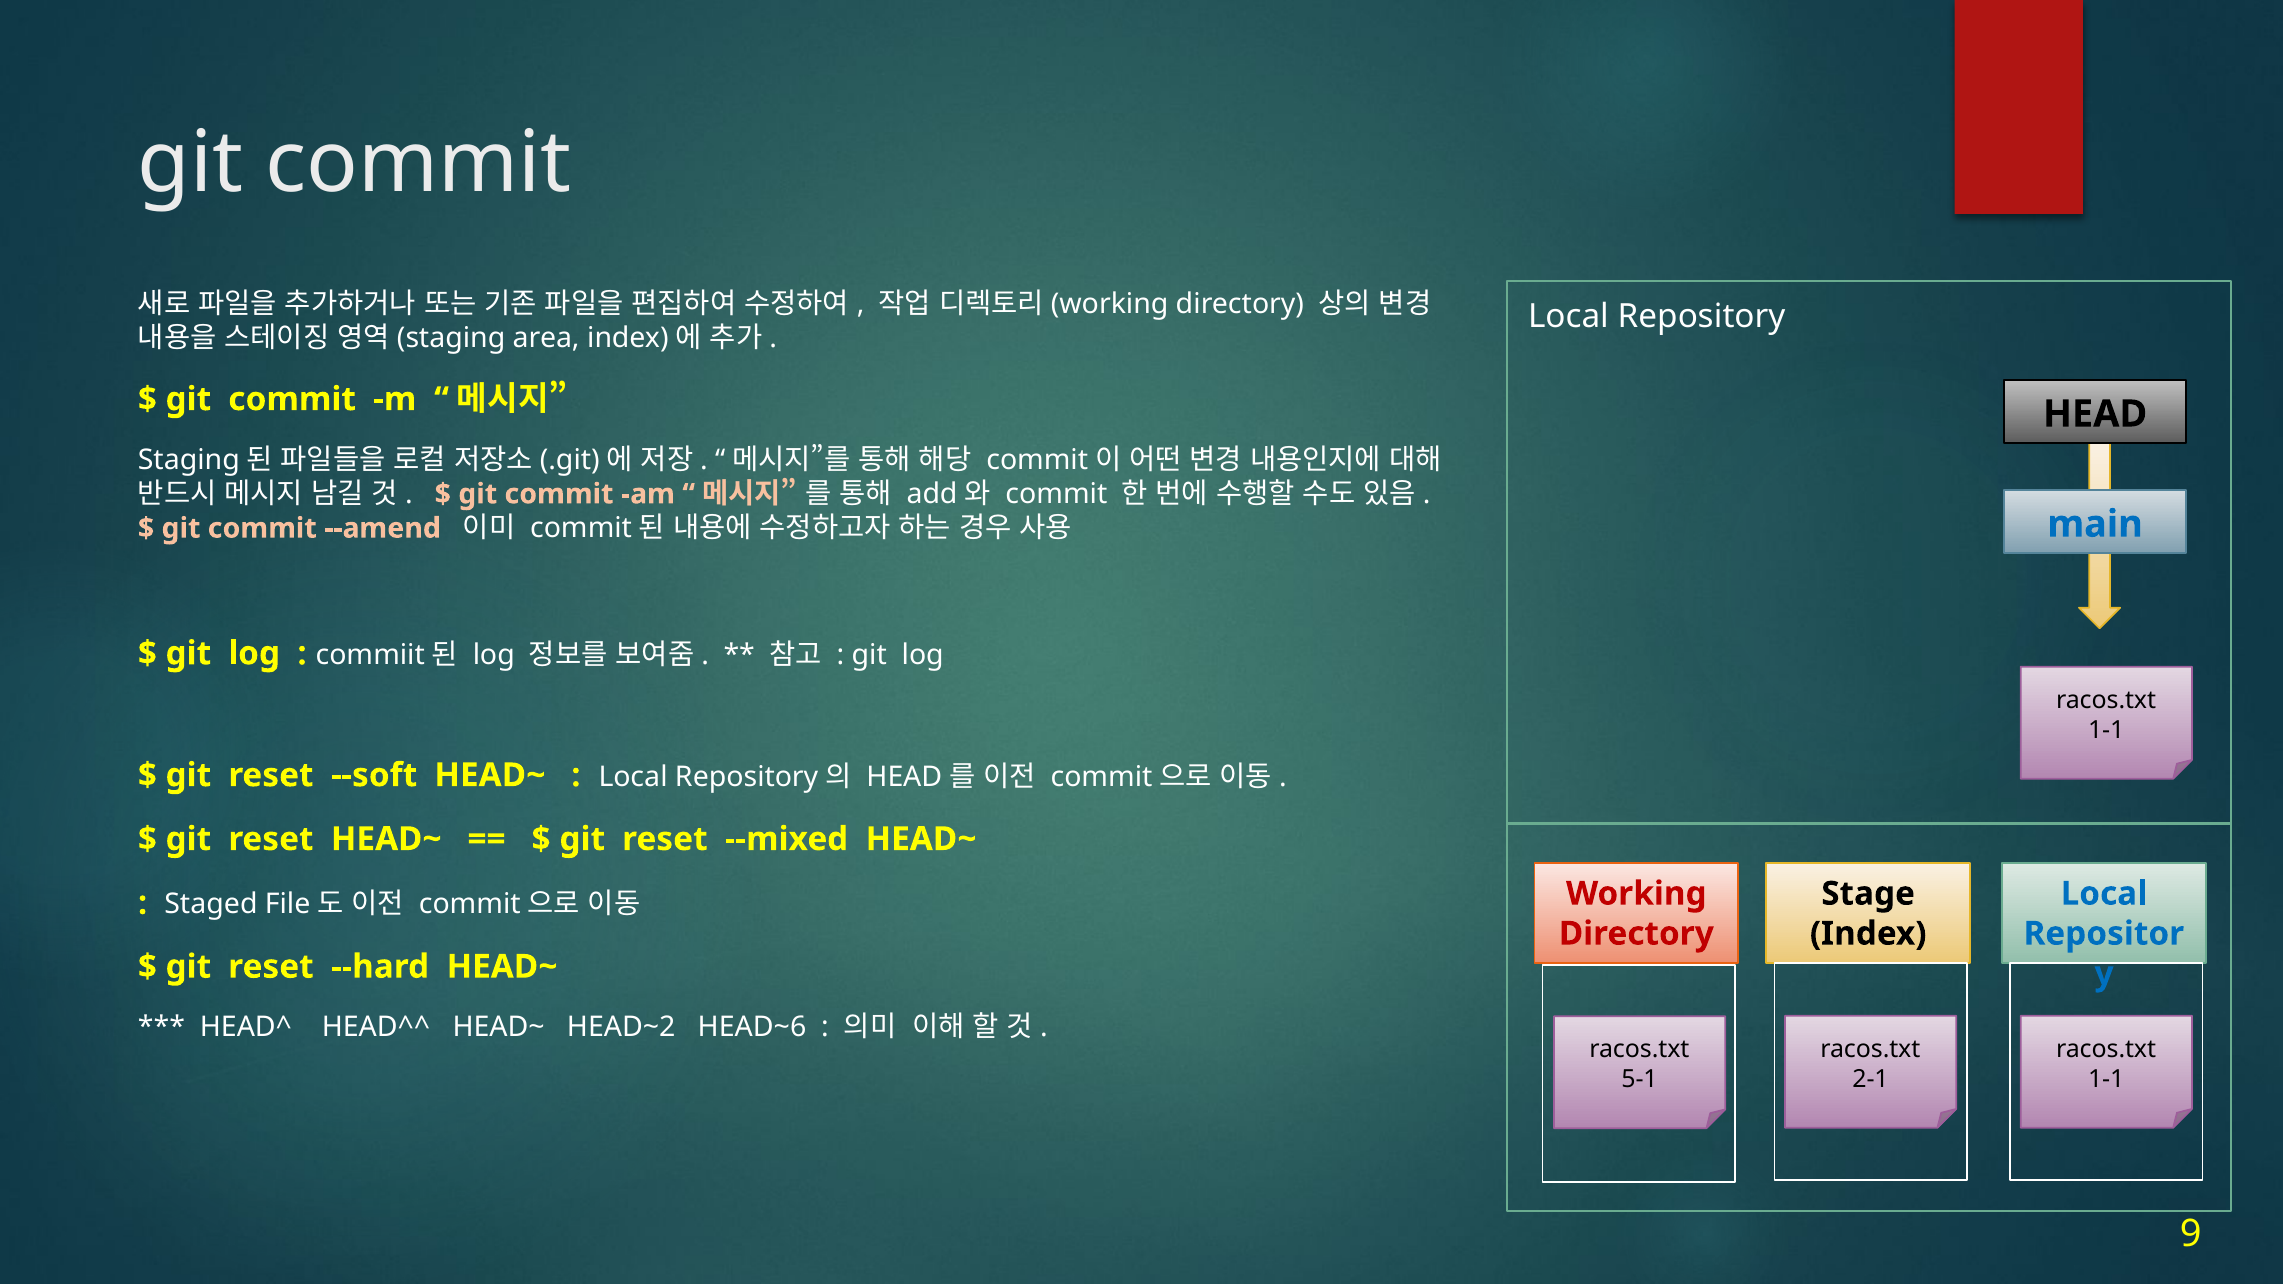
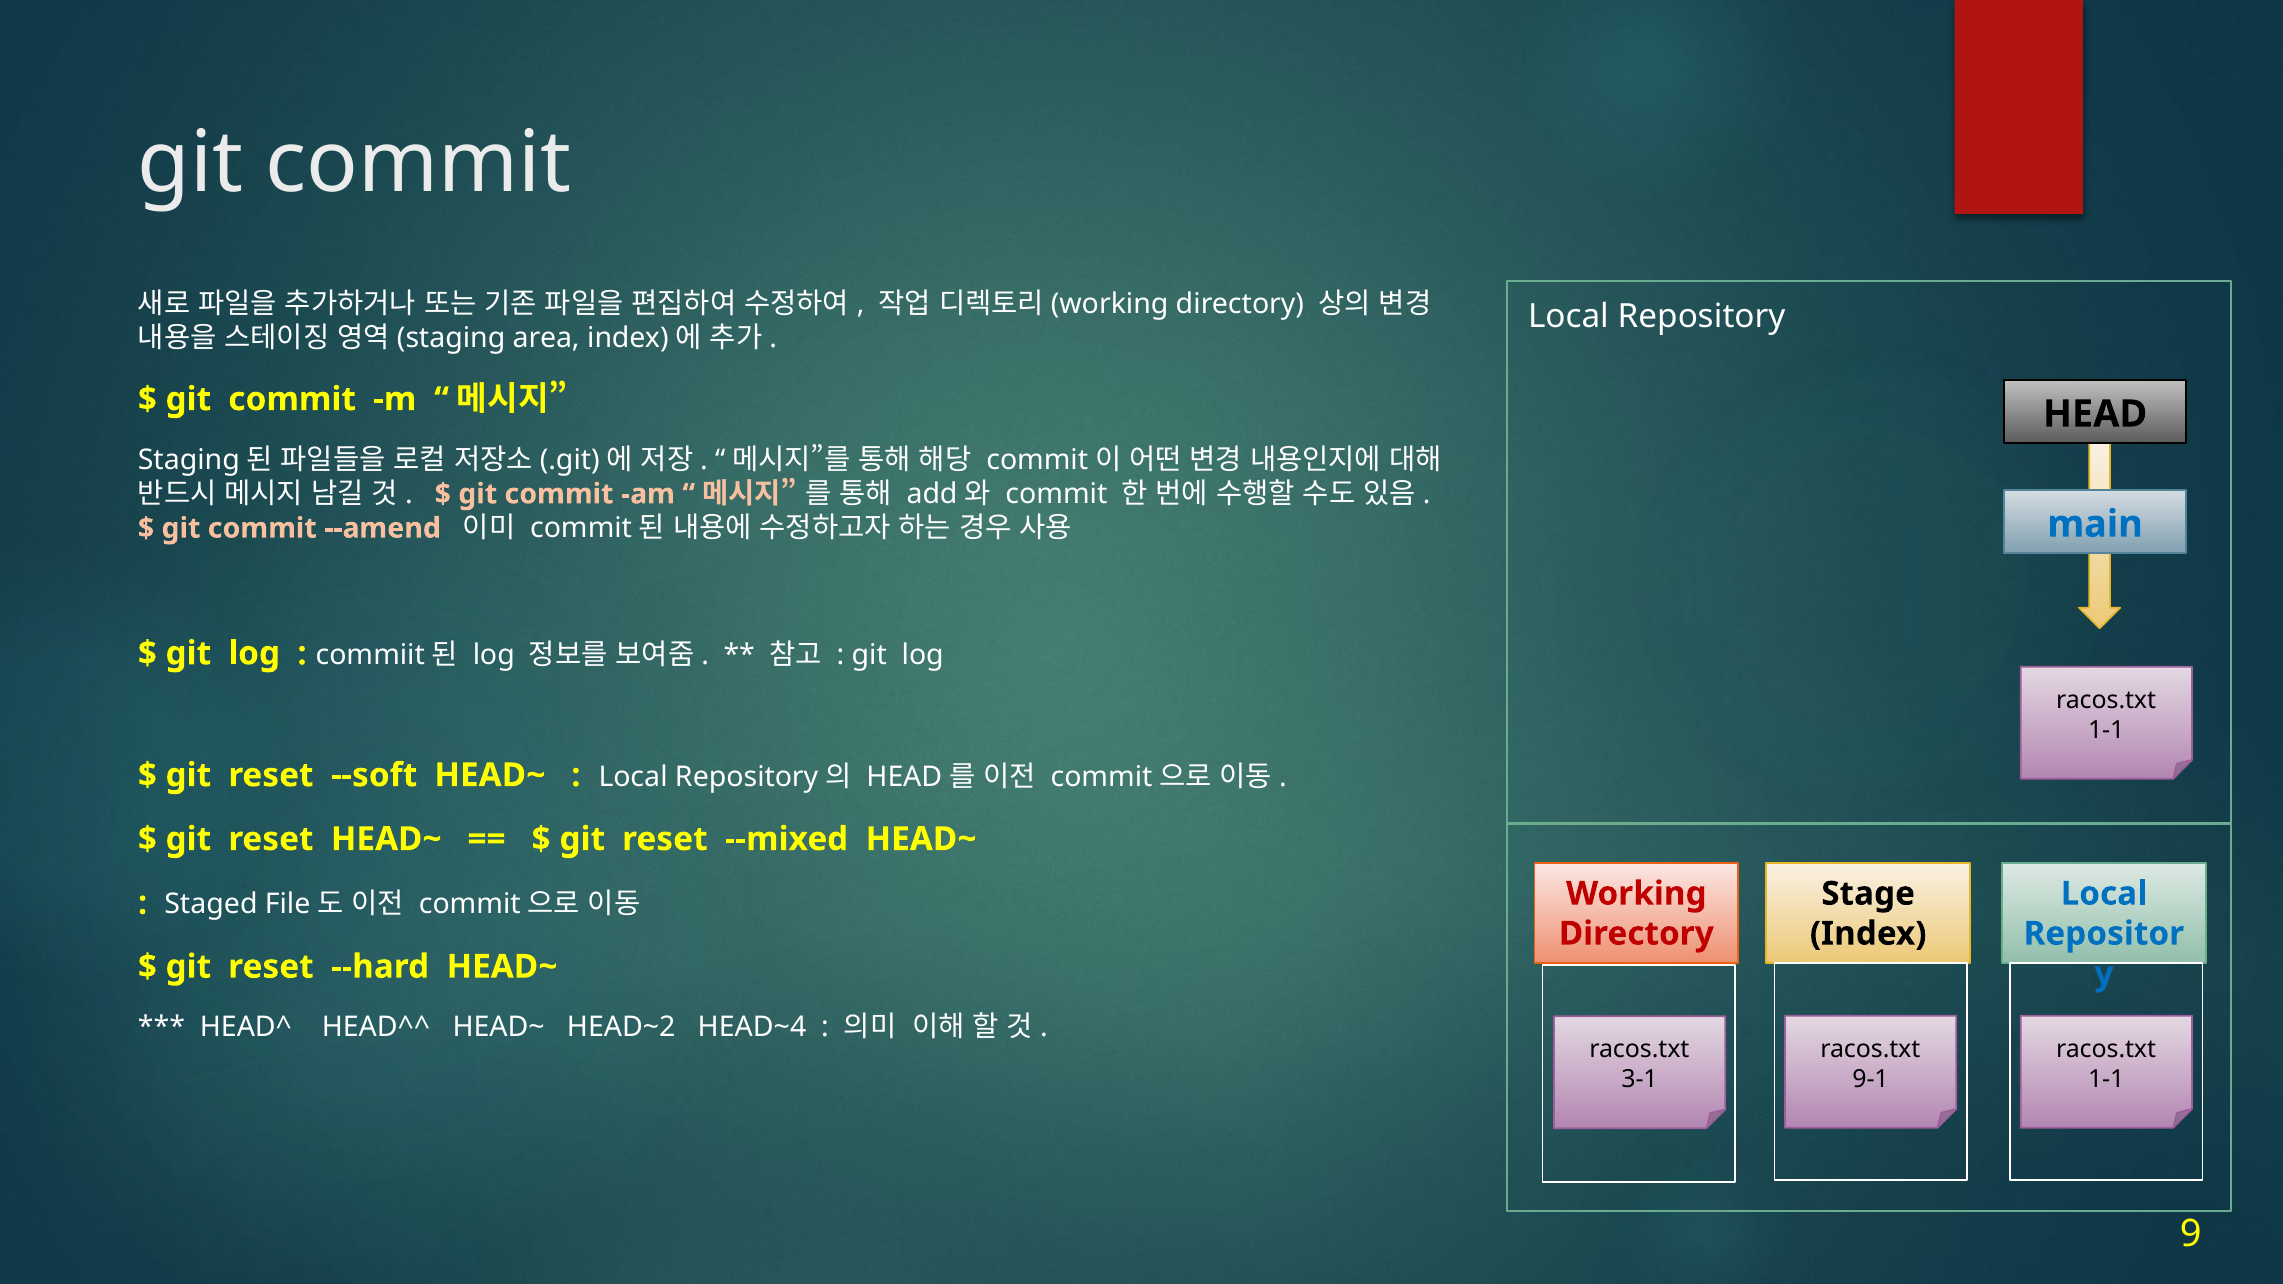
HEAD~6: HEAD~6 -> HEAD~4
2-1: 2-1 -> 9-1
5-1: 5-1 -> 3-1
